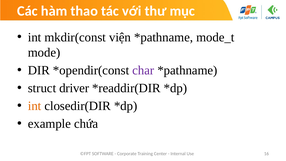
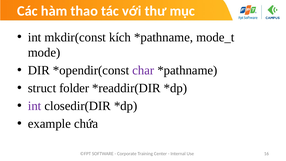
viện: viện -> kích
driver: driver -> folder
int at (35, 106) colour: orange -> purple
